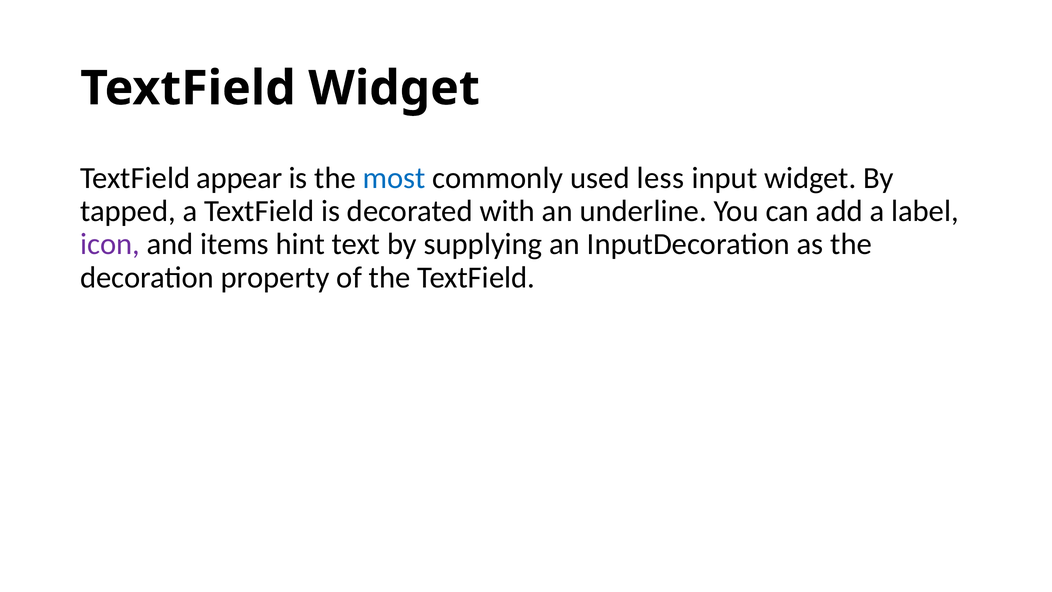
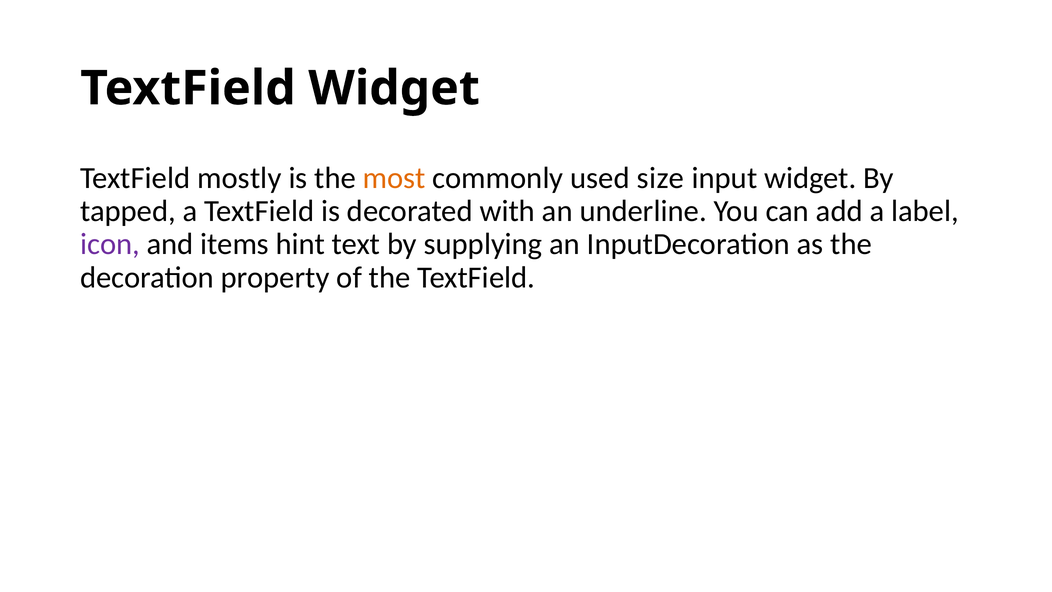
appear: appear -> mostly
most colour: blue -> orange
less: less -> size
